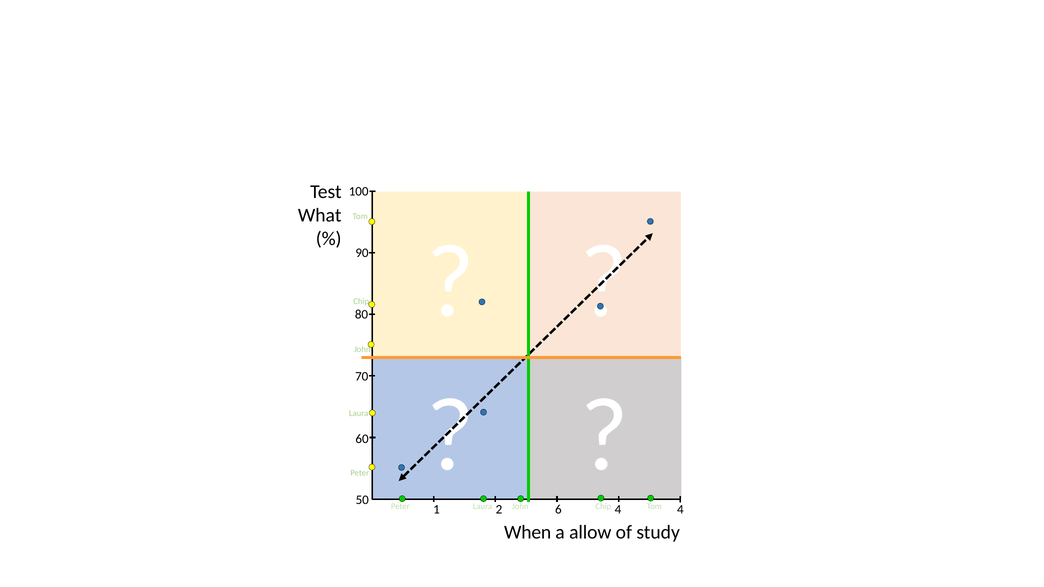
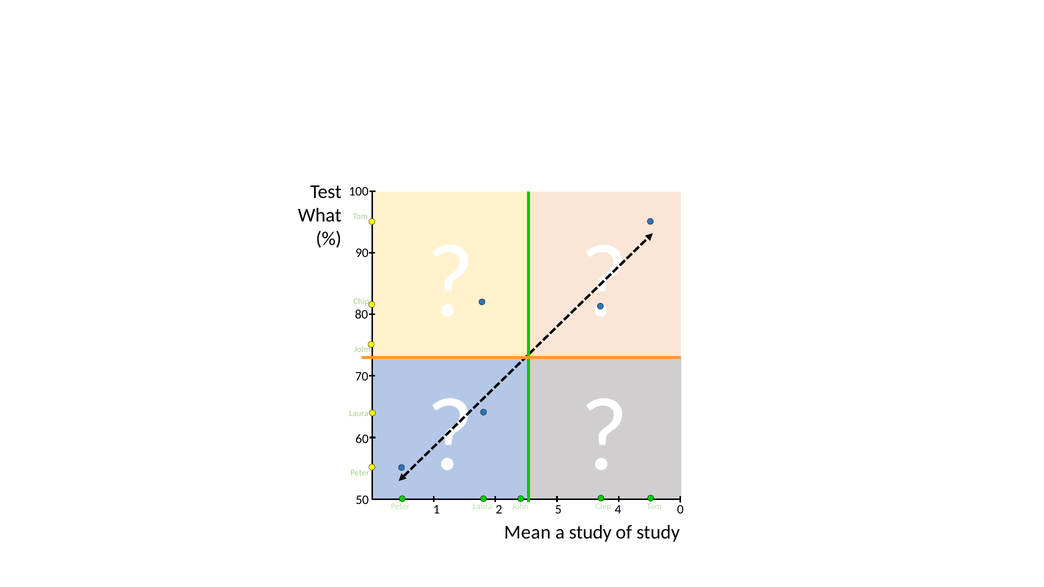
6: 6 -> 5
4 4: 4 -> 0
When: When -> Mean
a allow: allow -> study
